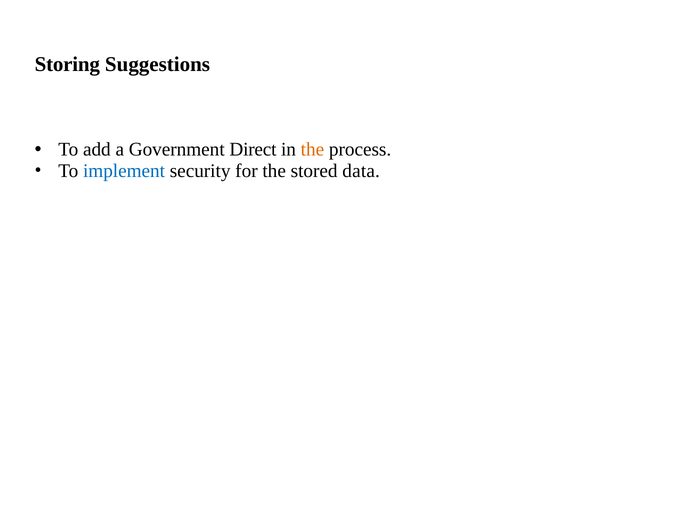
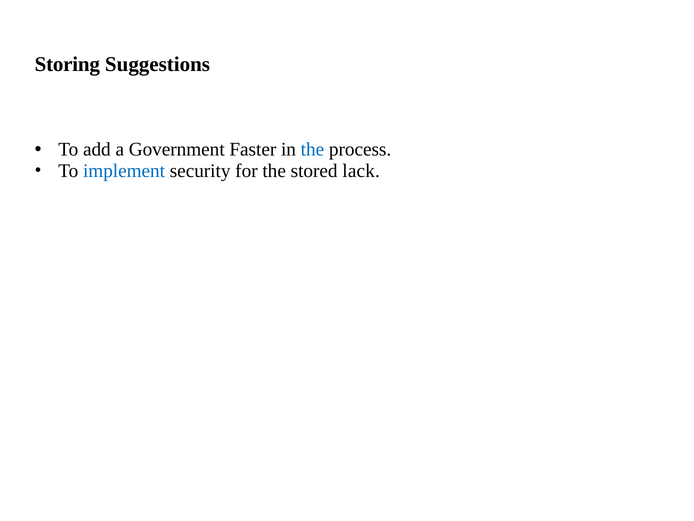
Direct: Direct -> Faster
the at (312, 149) colour: orange -> blue
data: data -> lack
